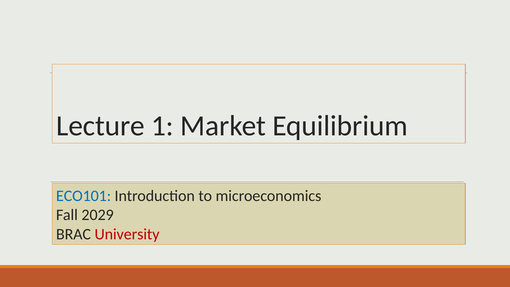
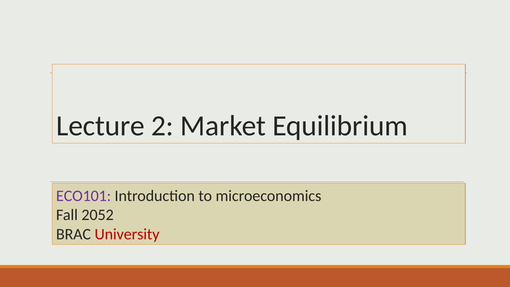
1: 1 -> 2
ECO101 colour: blue -> purple
2029: 2029 -> 2052
